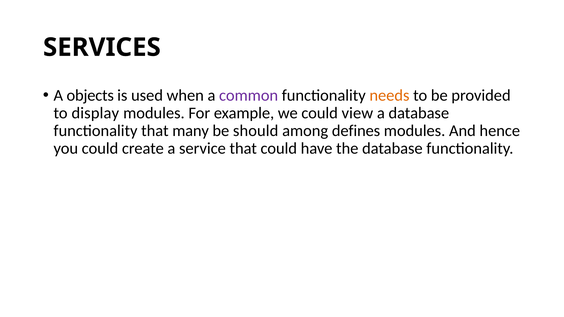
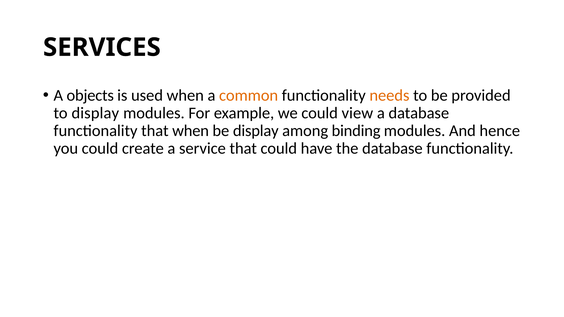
common colour: purple -> orange
that many: many -> when
be should: should -> display
defines: defines -> binding
